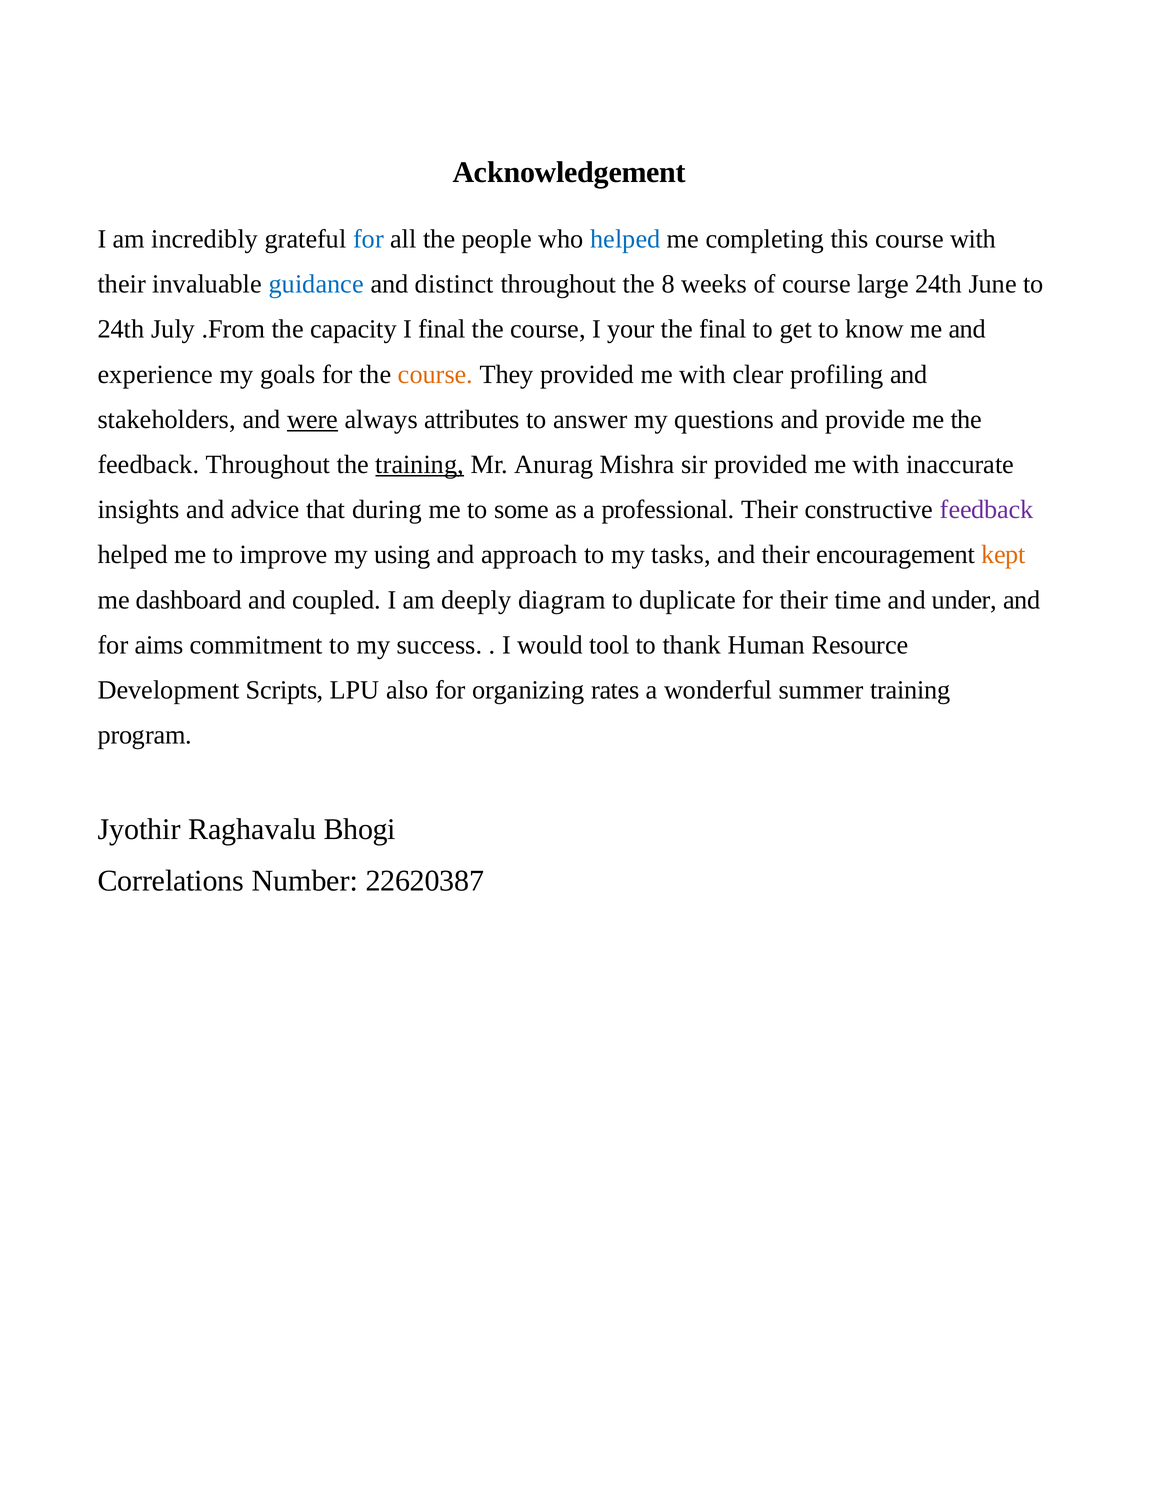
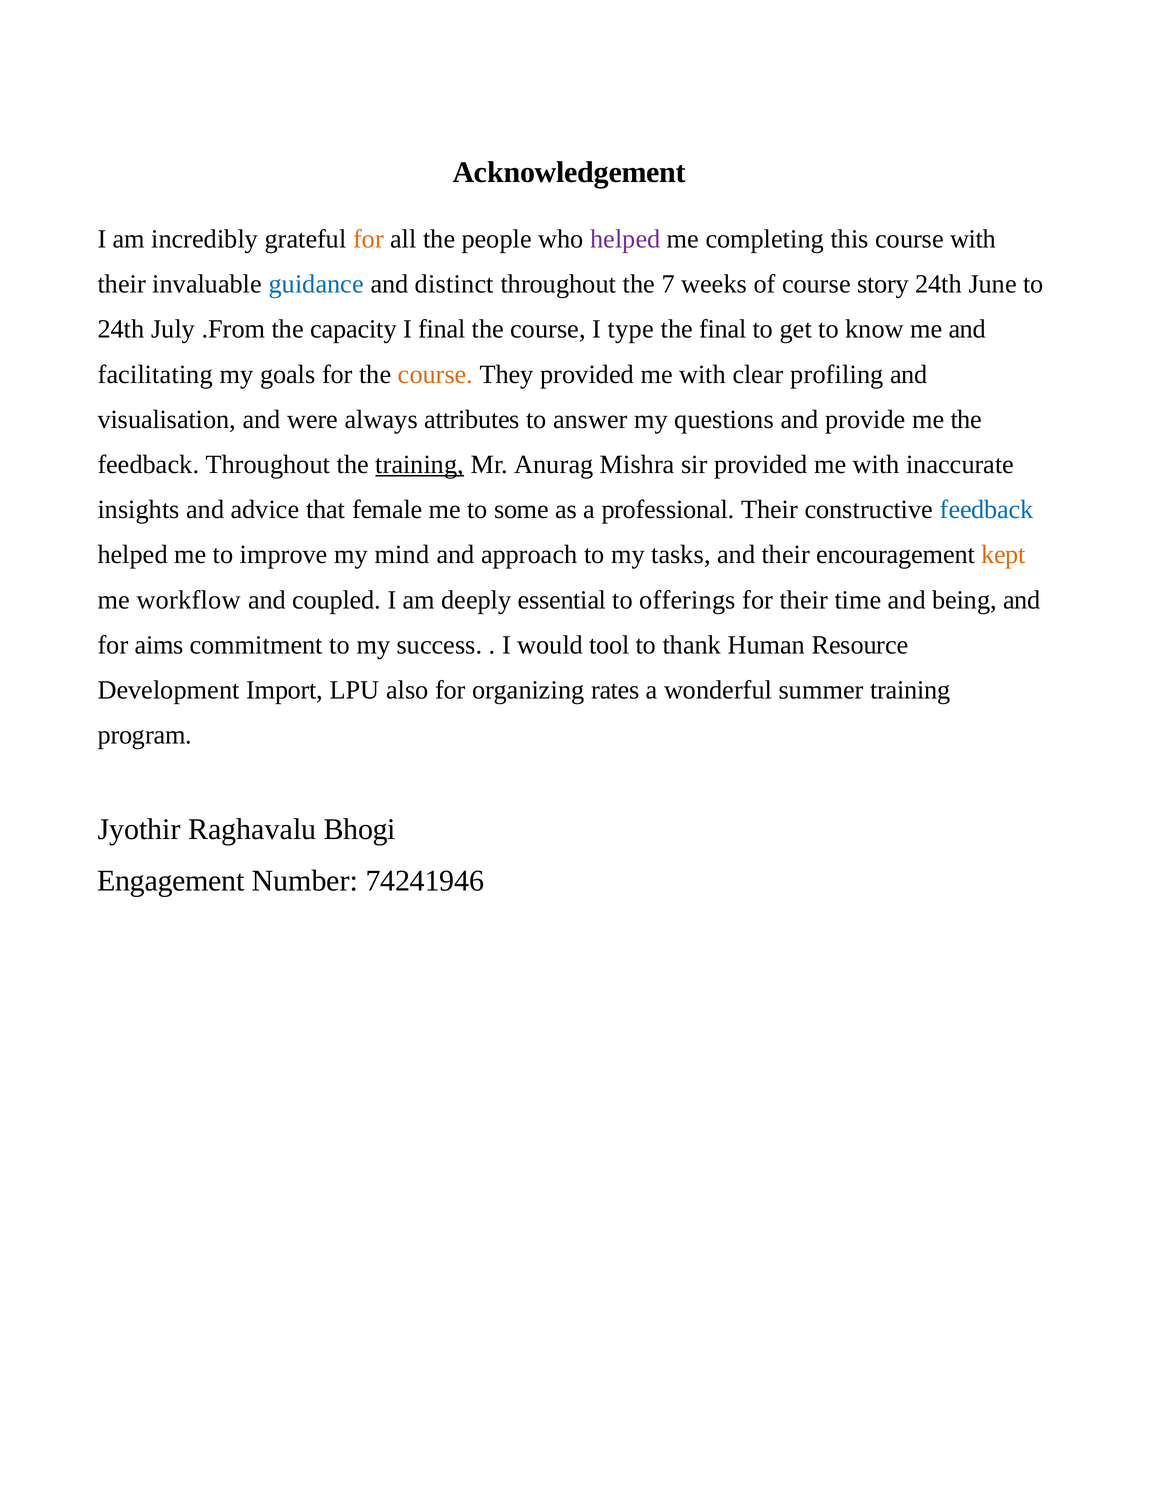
for at (369, 239) colour: blue -> orange
helped at (625, 239) colour: blue -> purple
8: 8 -> 7
large: large -> story
your: your -> type
experience: experience -> facilitating
stakeholders: stakeholders -> visualisation
were underline: present -> none
during: during -> female
feedback at (987, 510) colour: purple -> blue
using: using -> mind
dashboard: dashboard -> workflow
diagram: diagram -> essential
duplicate: duplicate -> offerings
under: under -> being
Scripts: Scripts -> Import
Correlations: Correlations -> Engagement
22620387: 22620387 -> 74241946
